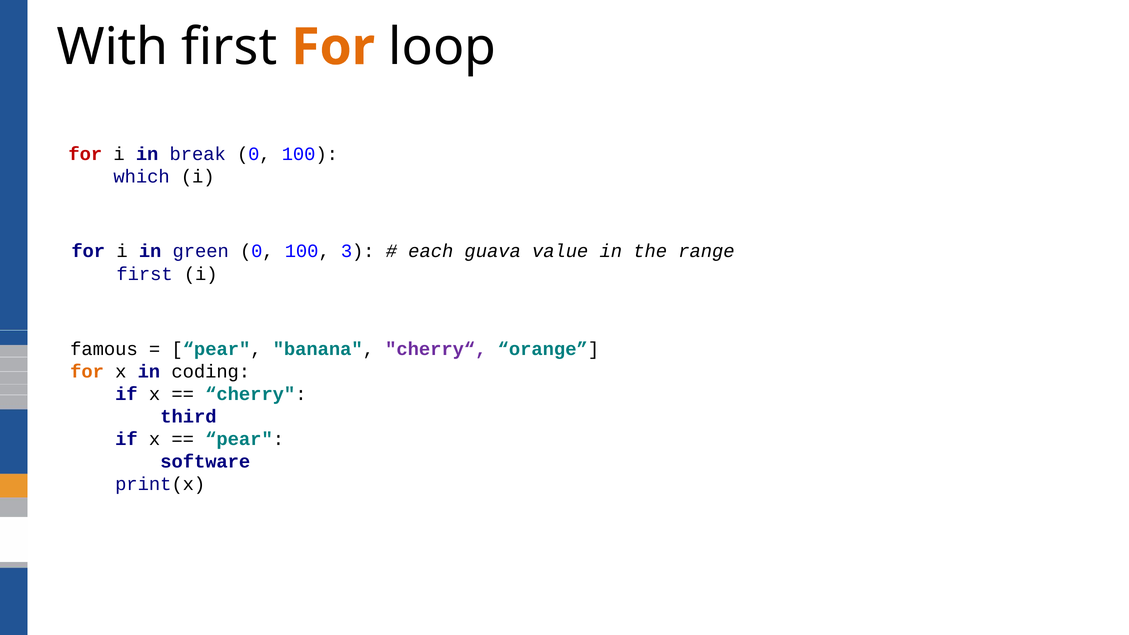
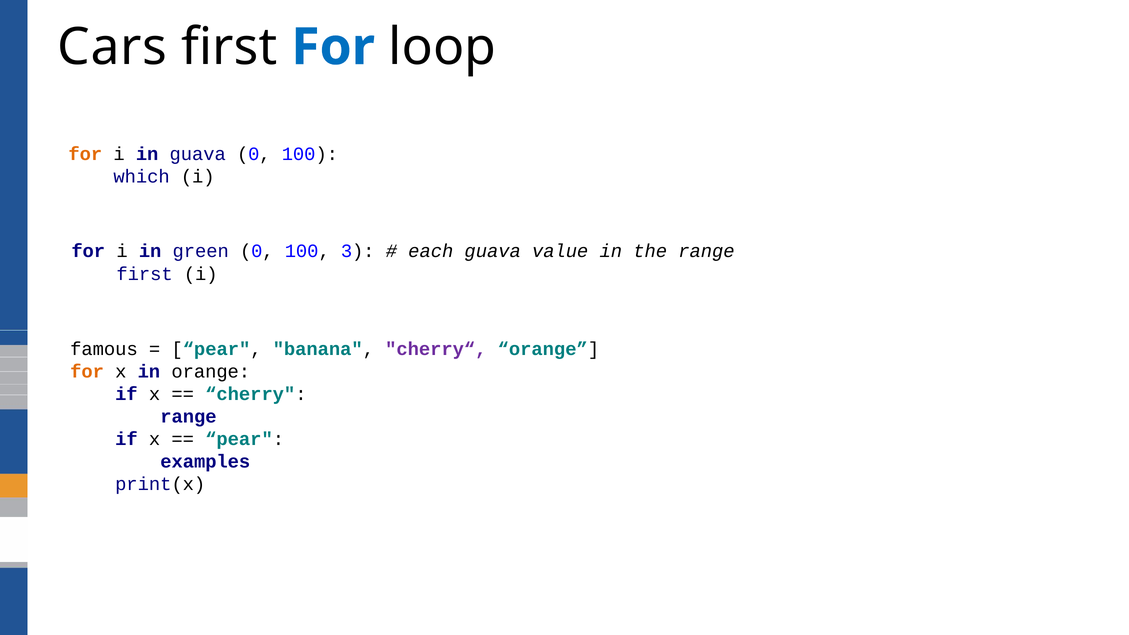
With: With -> Cars
For at (333, 47) colour: orange -> blue
for at (85, 154) colour: red -> orange
in break: break -> guava
in coding: coding -> orange
third at (188, 417): third -> range
software: software -> examples
